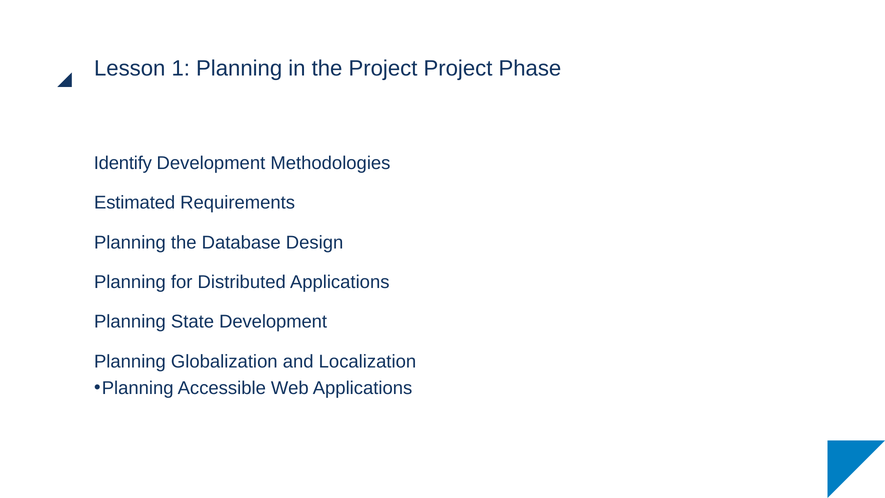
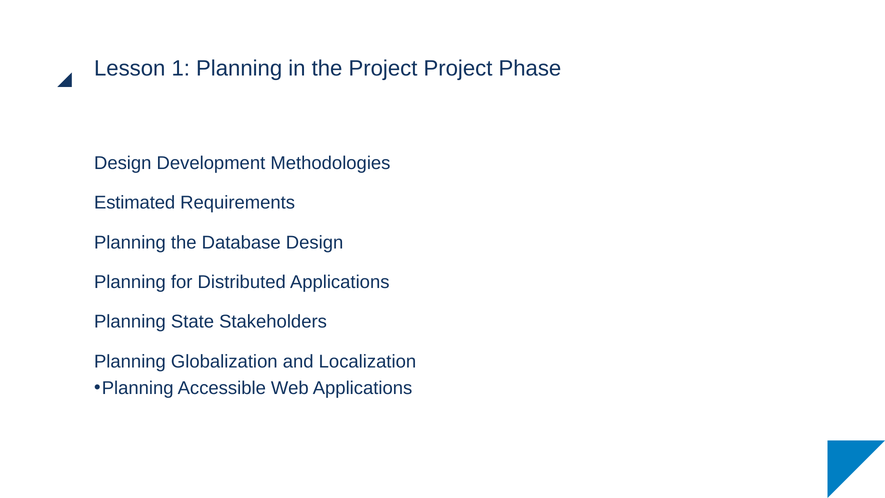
Identify at (123, 163): Identify -> Design
State Development: Development -> Stakeholders
